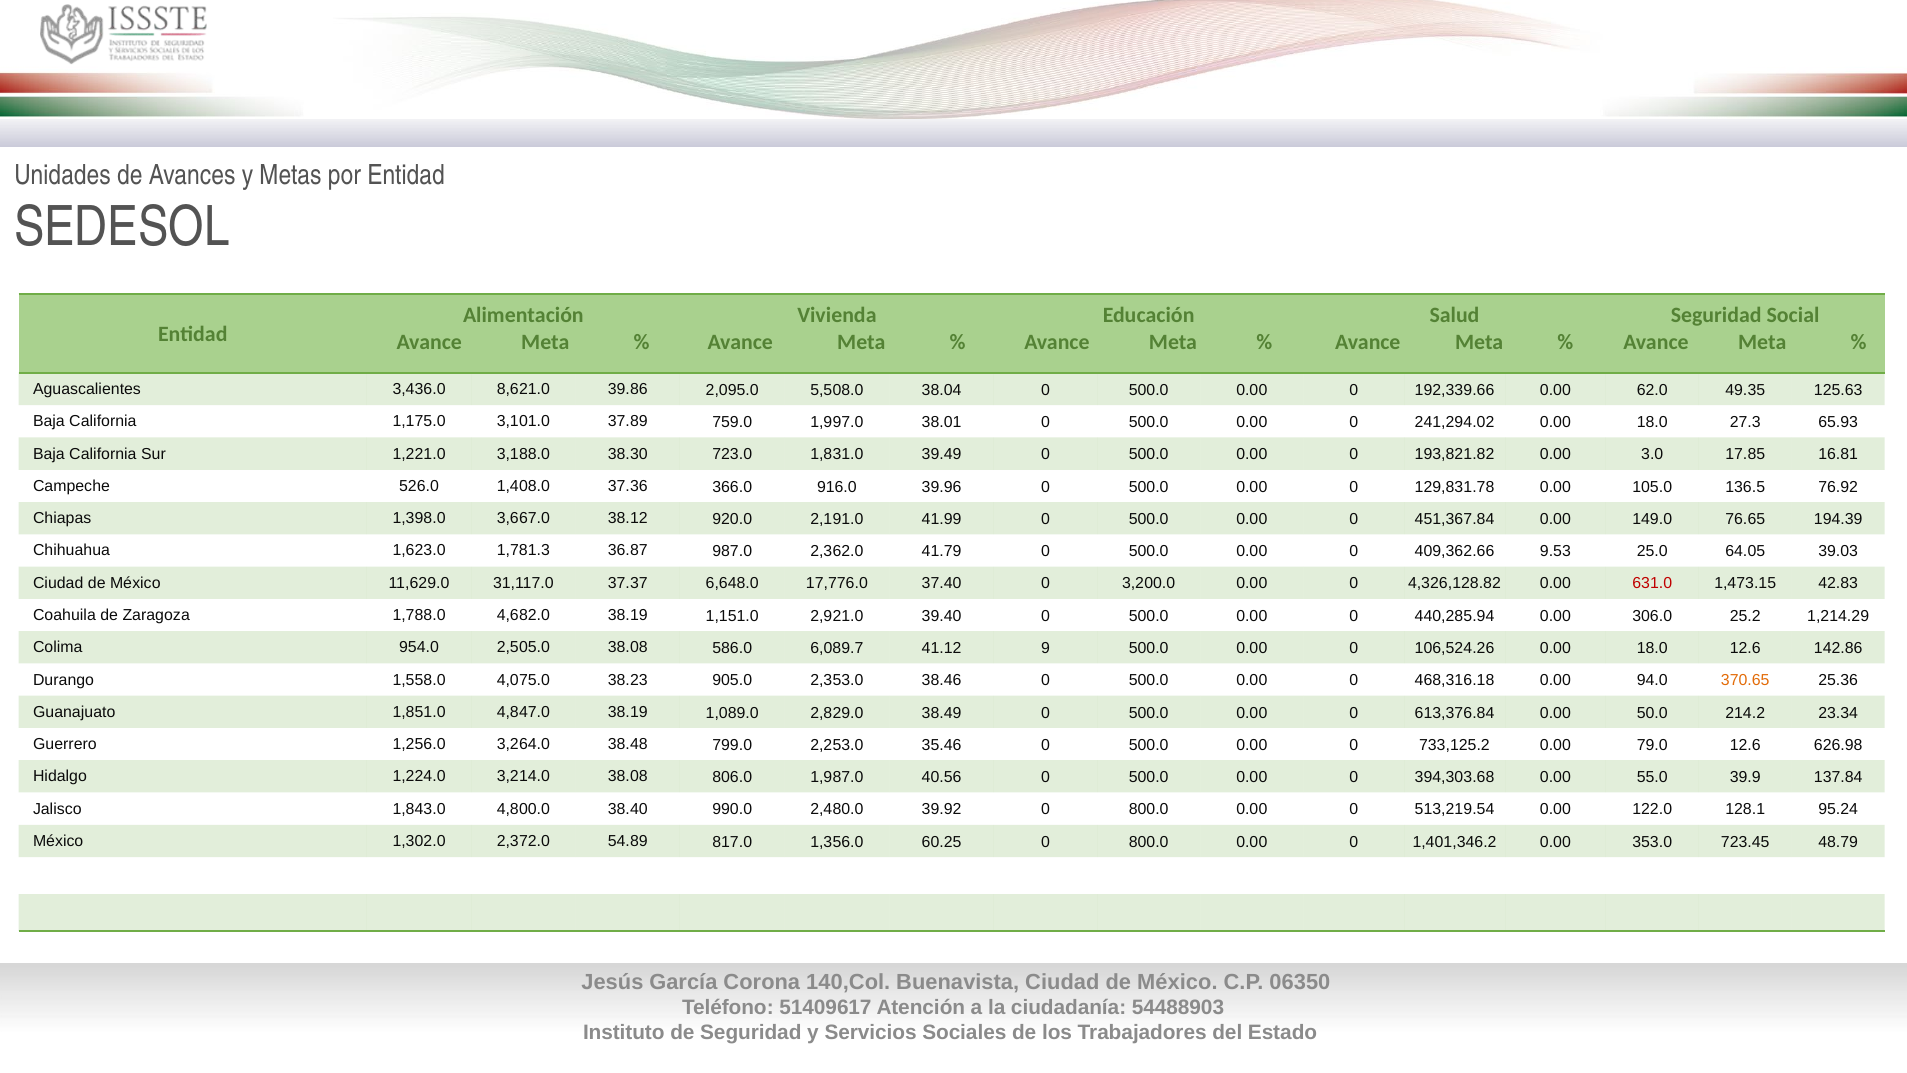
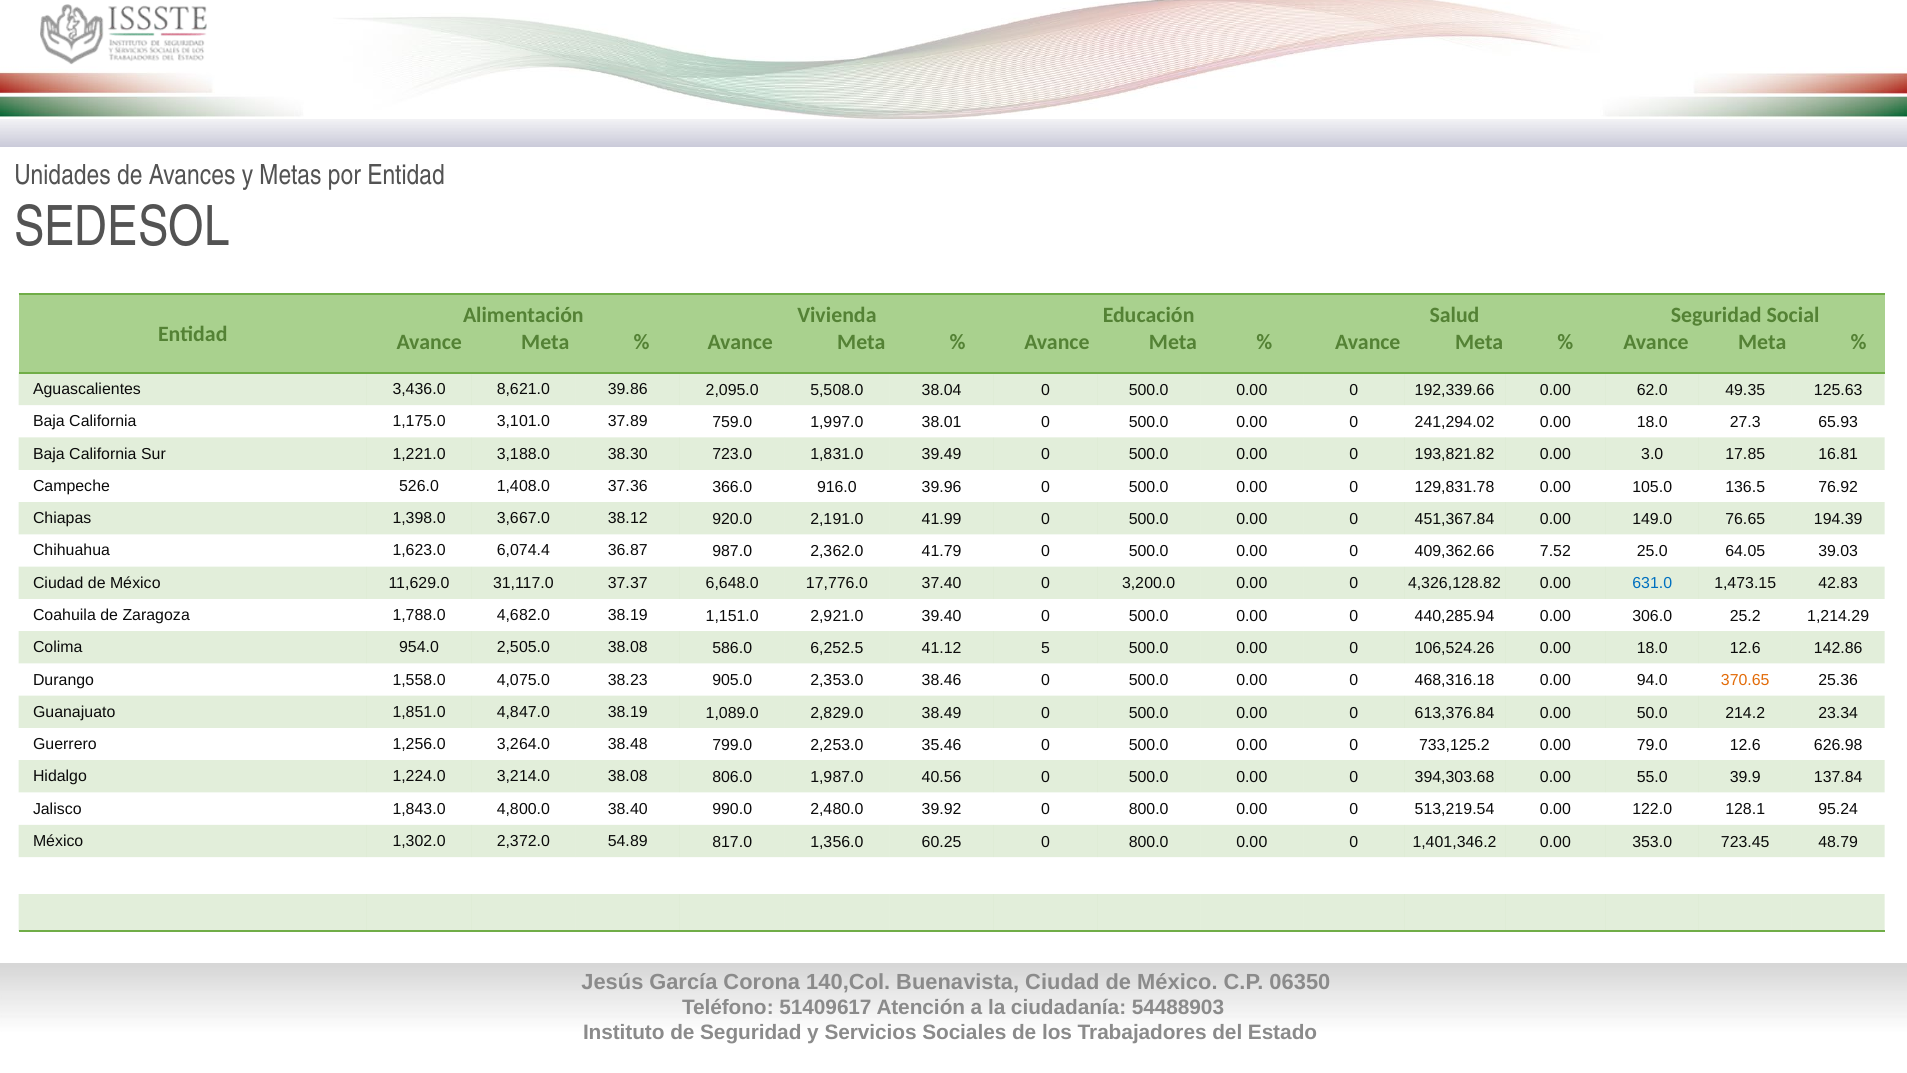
1,781.3: 1,781.3 -> 6,074.4
9.53: 9.53 -> 7.52
631.0 colour: red -> blue
6,089.7: 6,089.7 -> 6,252.5
9: 9 -> 5
